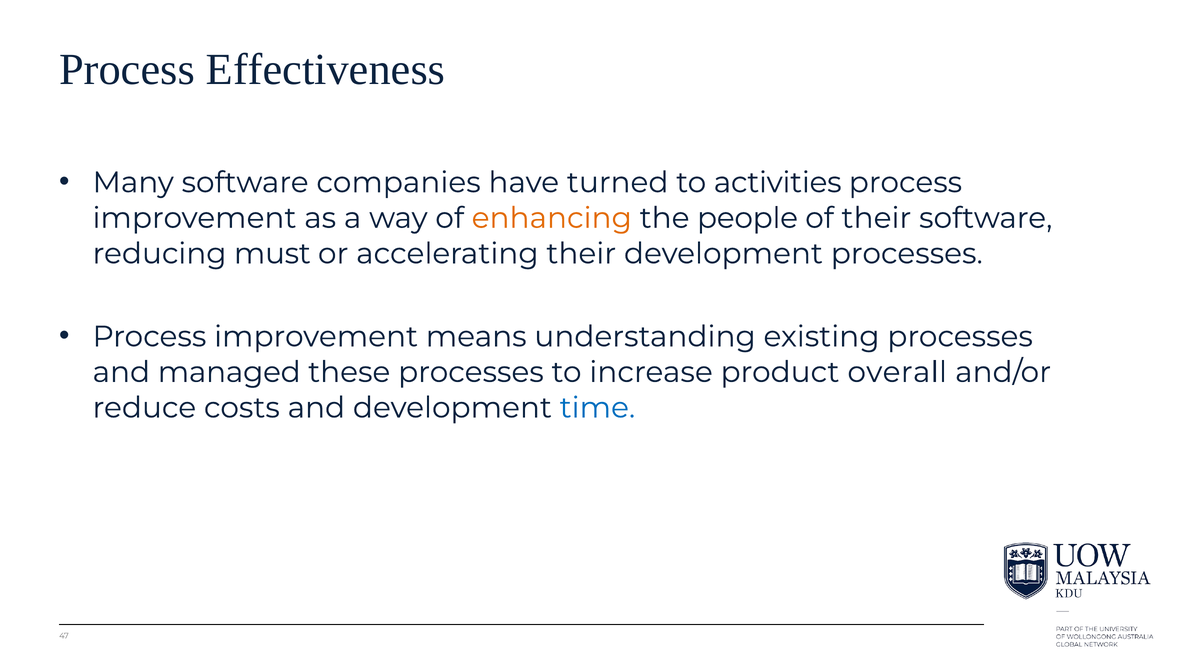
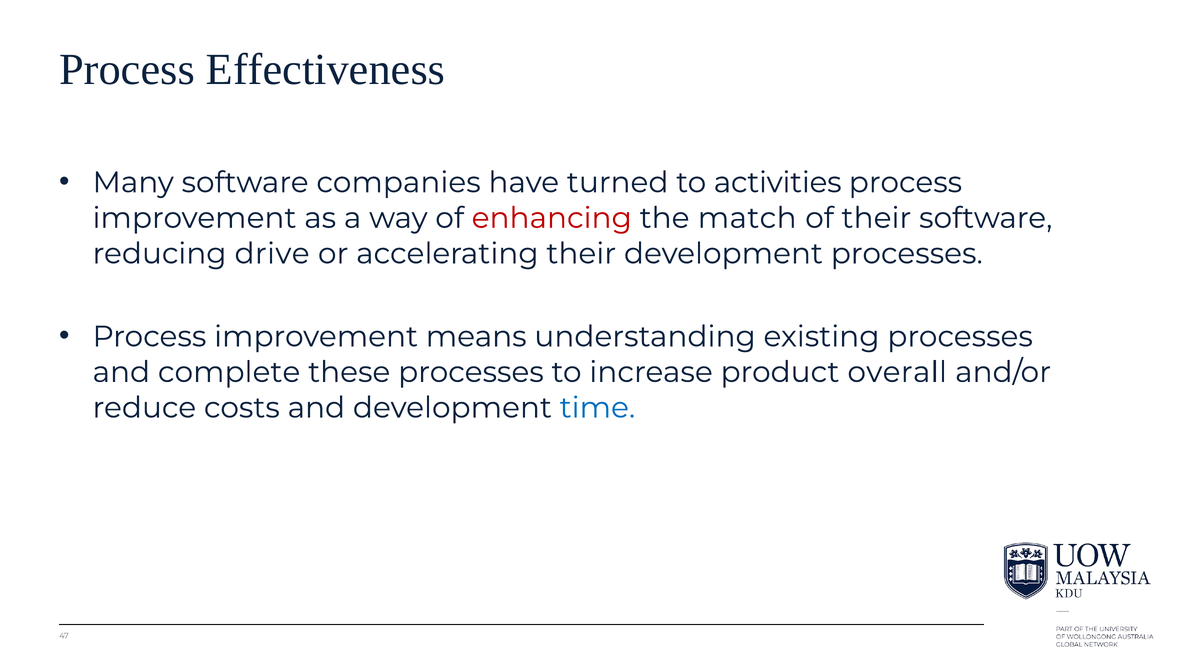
enhancing colour: orange -> red
people: people -> match
must: must -> drive
managed: managed -> complete
